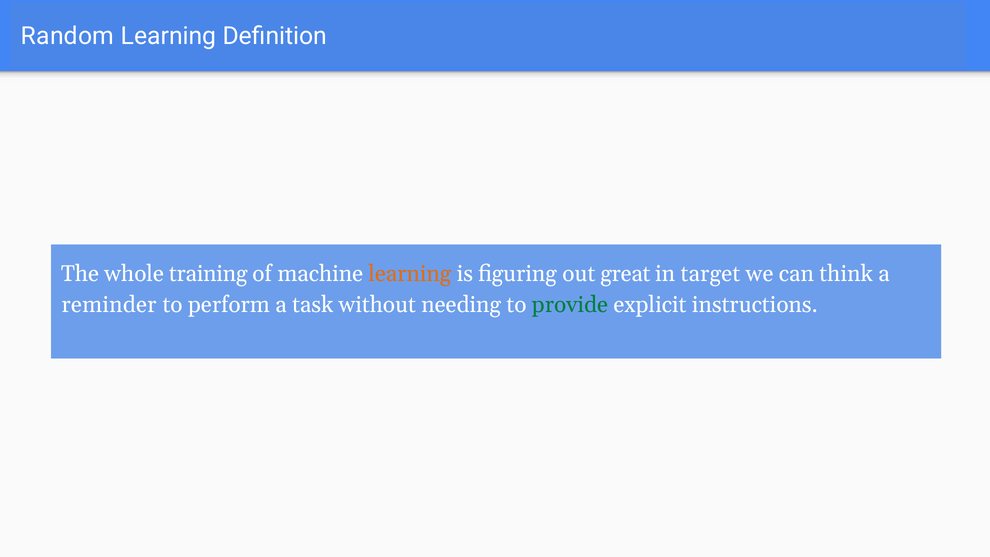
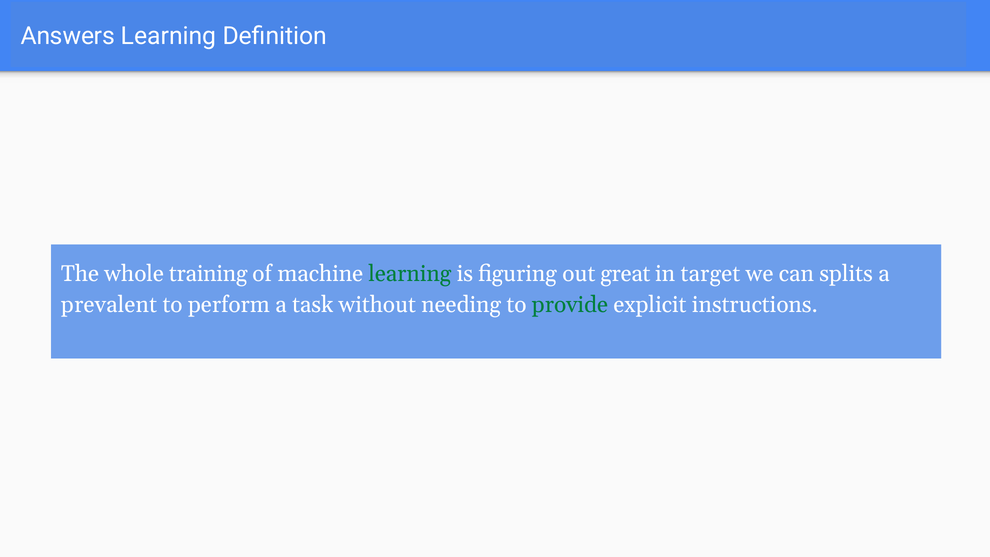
Random: Random -> Answers
learning at (410, 273) colour: orange -> green
think: think -> splits
reminder: reminder -> prevalent
